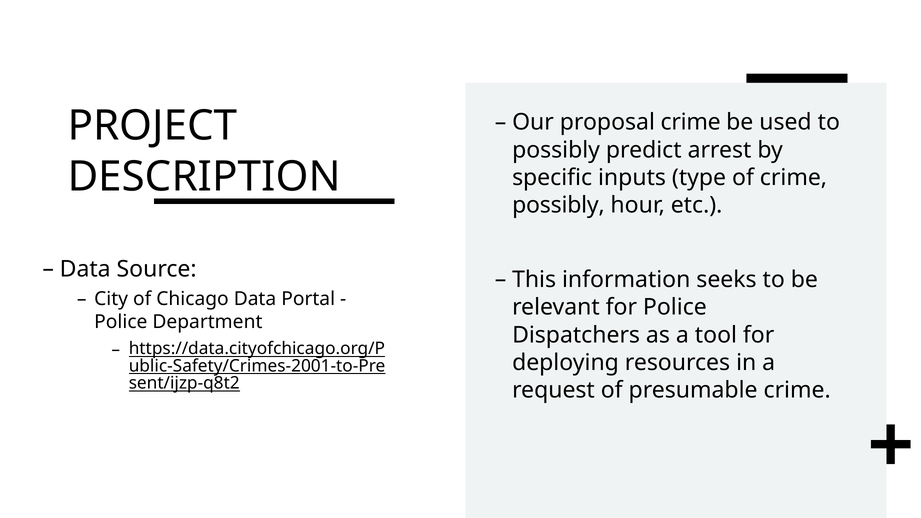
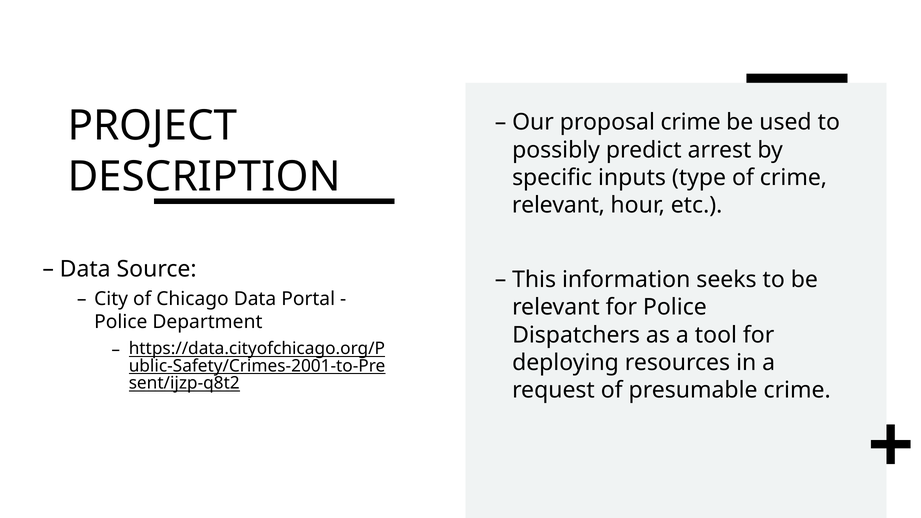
possibly at (558, 205): possibly -> relevant
